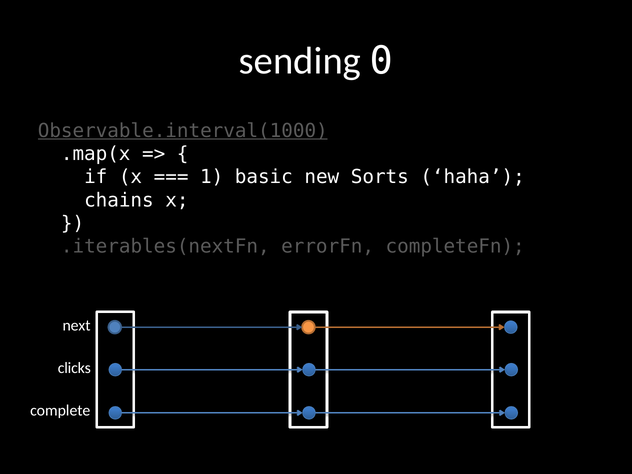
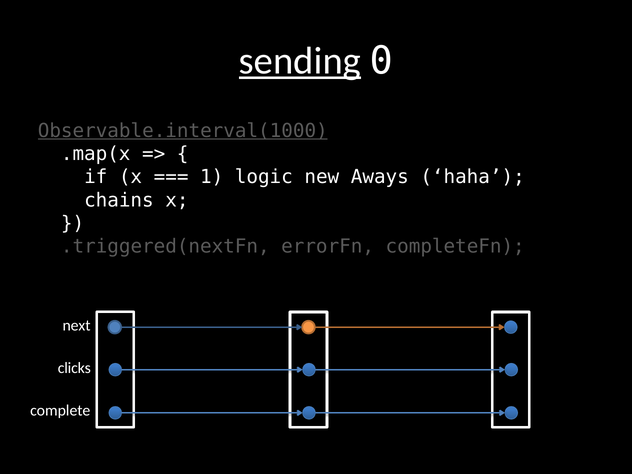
sending underline: none -> present
basic: basic -> logic
Sorts: Sorts -> Aways
.iterables(nextFn: .iterables(nextFn -> .triggered(nextFn
